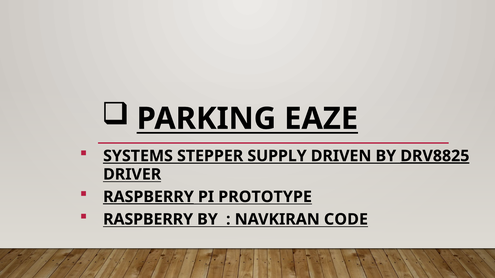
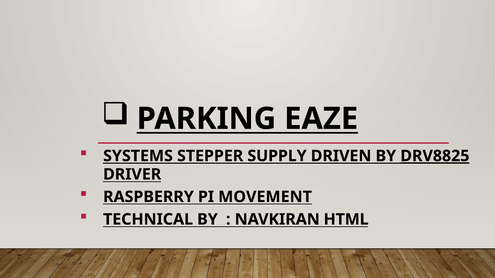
RASPBERRY at (148, 197) underline: present -> none
PROTOTYPE: PROTOTYPE -> MOVEMENT
RASPBERRY at (148, 220): RASPBERRY -> TECHNICAL
CODE: CODE -> HTML
